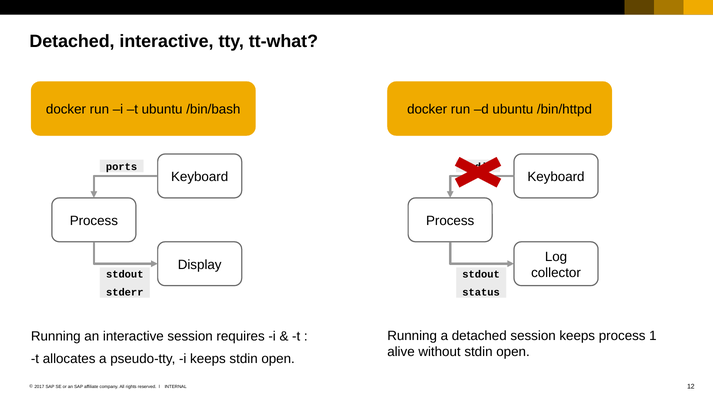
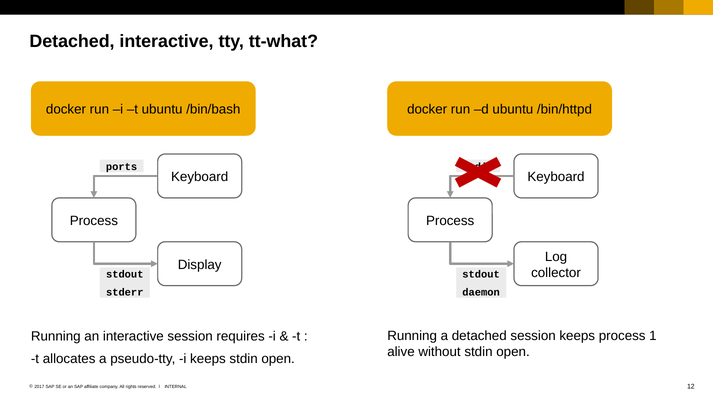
status: status -> daemon
